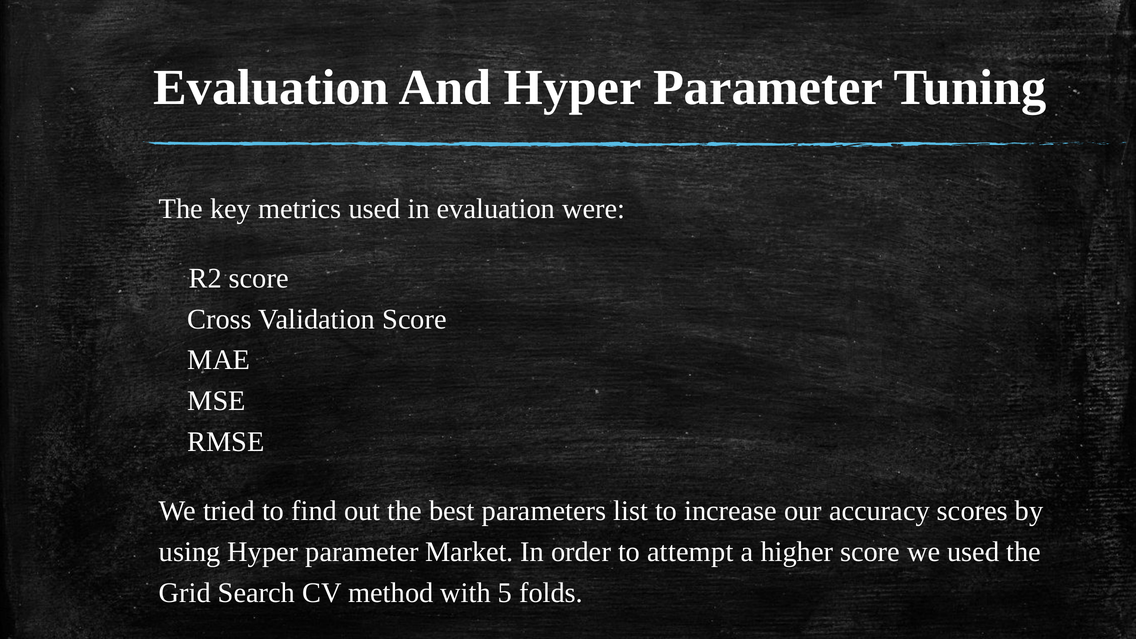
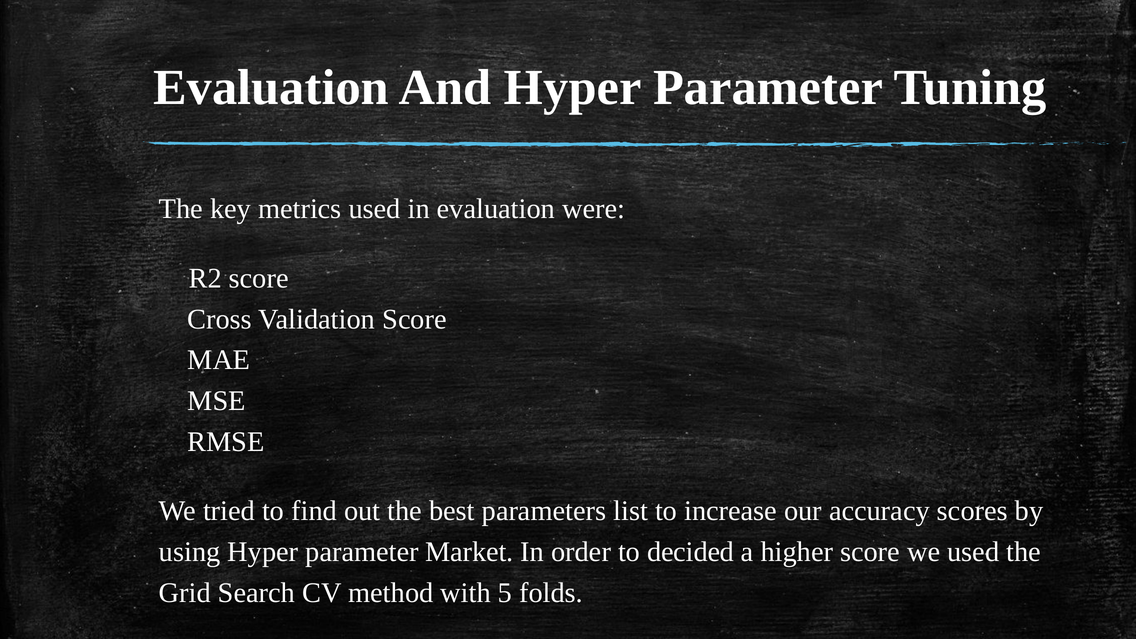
attempt: attempt -> decided
